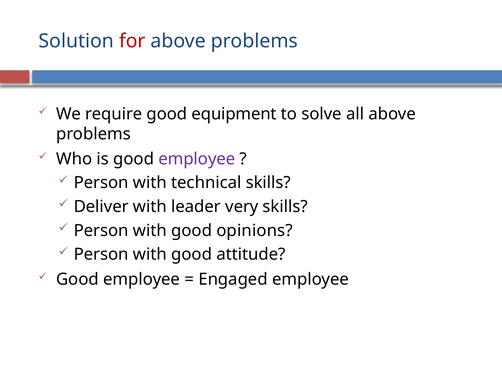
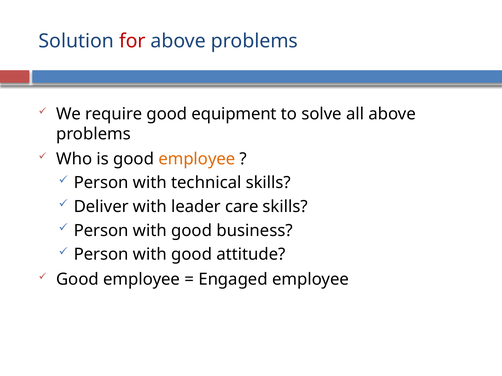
employee at (197, 159) colour: purple -> orange
very: very -> care
opinions: opinions -> business
